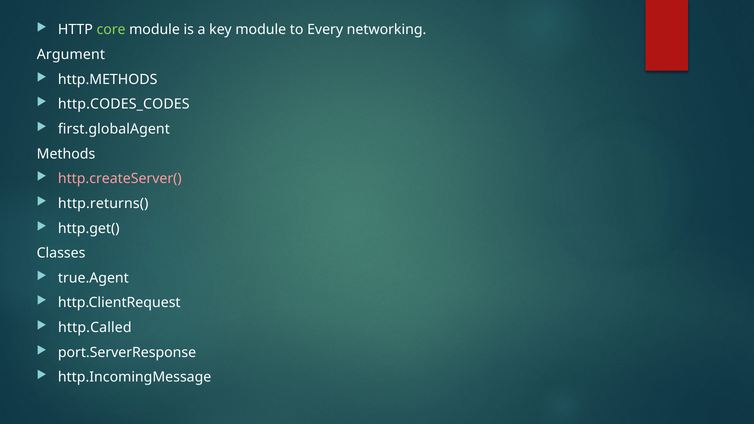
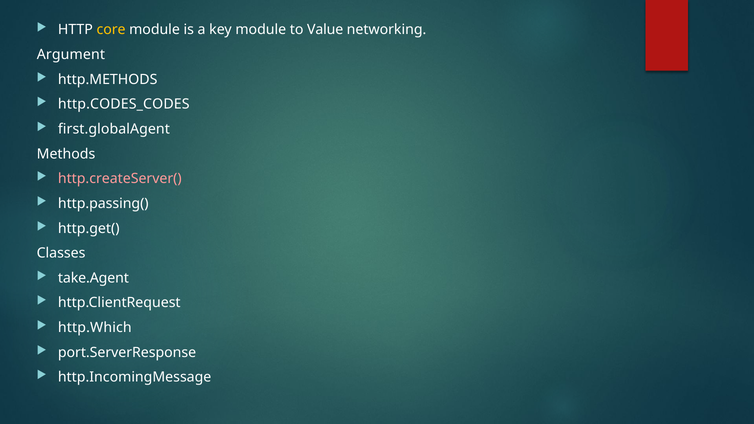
core colour: light green -> yellow
Every: Every -> Value
http.returns(: http.returns( -> http.passing(
true.Agent: true.Agent -> take.Agent
http.Called: http.Called -> http.Which
